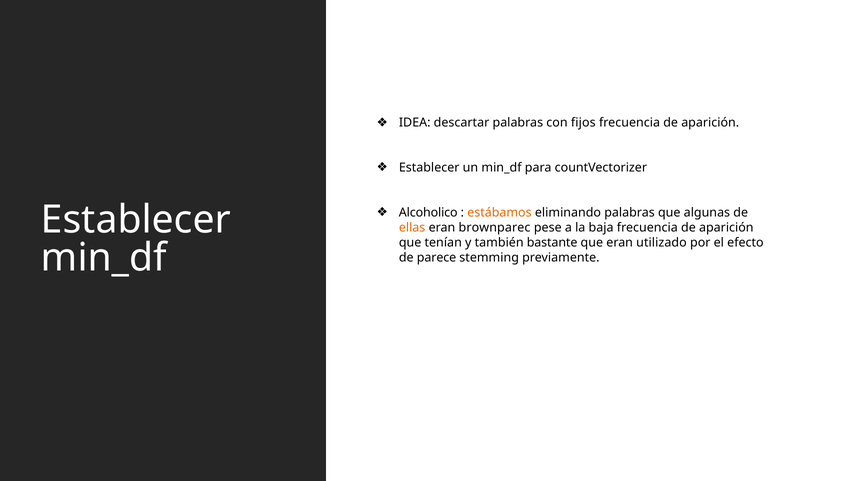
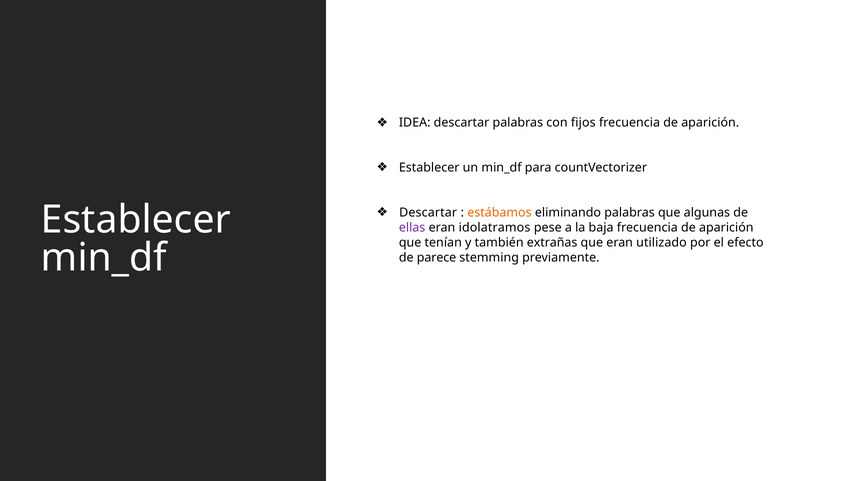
Alcoholico at (428, 212): Alcoholico -> Descartar
ellas colour: orange -> purple
brownparec: brownparec -> idolatramos
bastante: bastante -> extrañas
